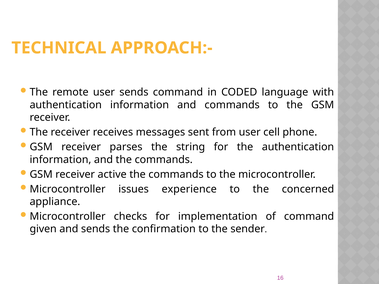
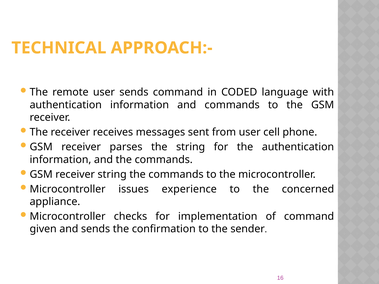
receiver active: active -> string
